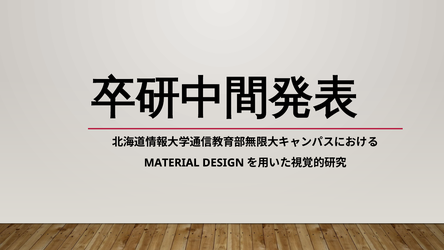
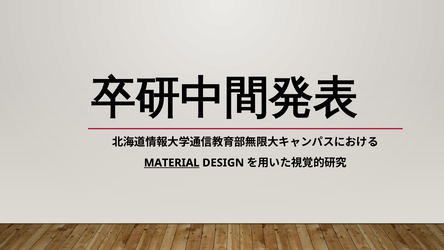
MATERIAL underline: none -> present
